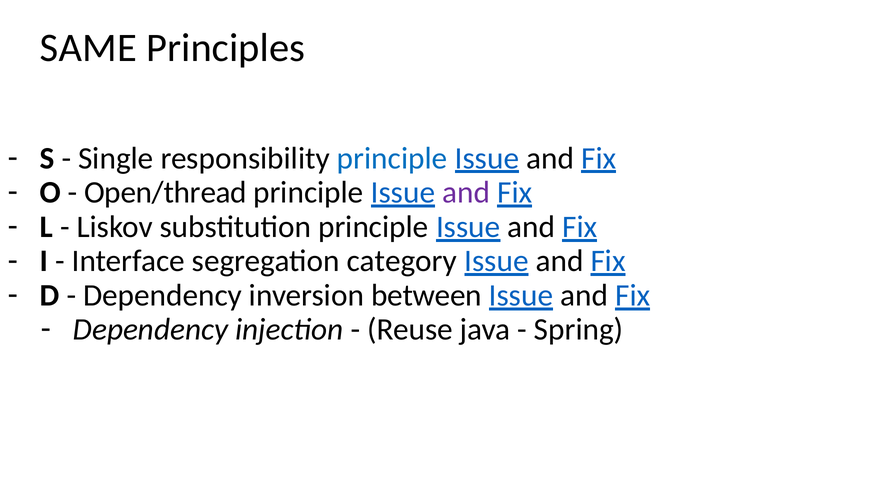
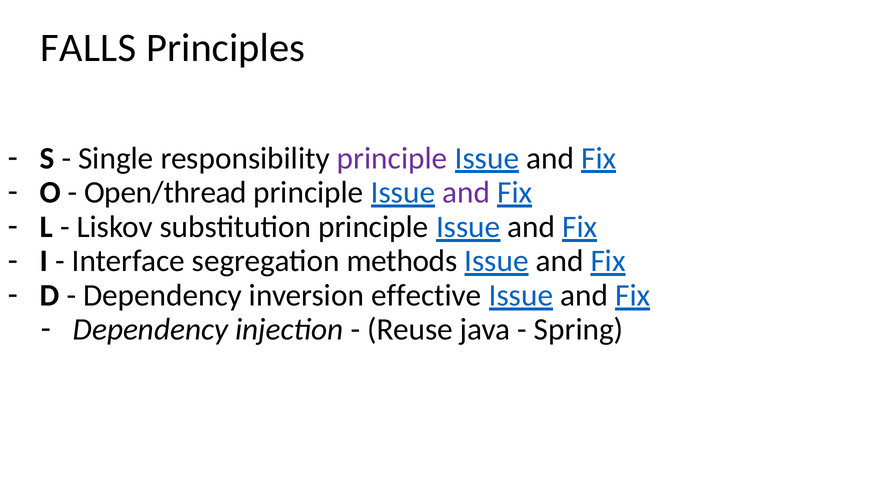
SAME: SAME -> FALLS
principle at (392, 158) colour: blue -> purple
category: category -> methods
between: between -> effective
